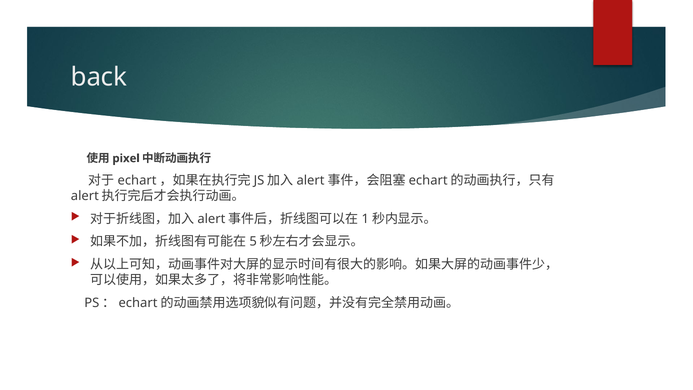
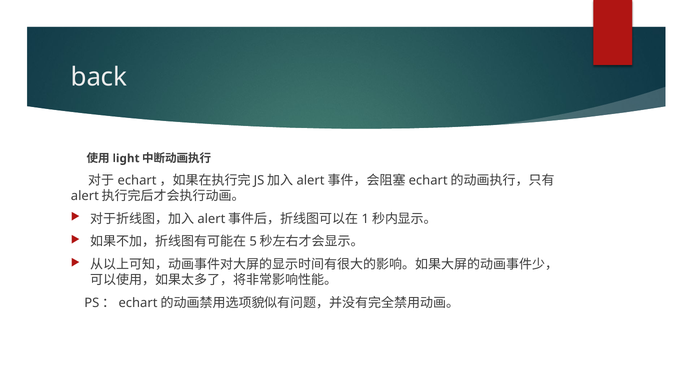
pixel: pixel -> light
